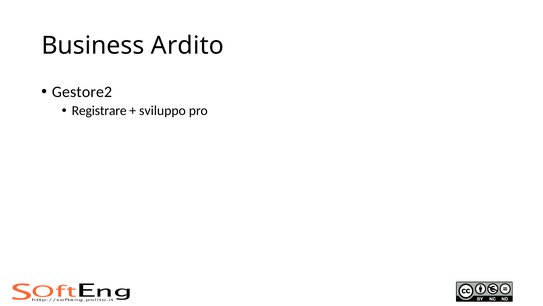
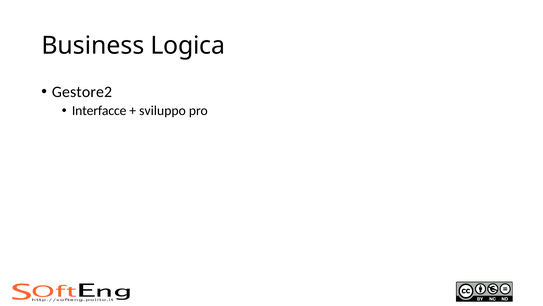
Ardito: Ardito -> Logica
Registrare: Registrare -> Interfacce
